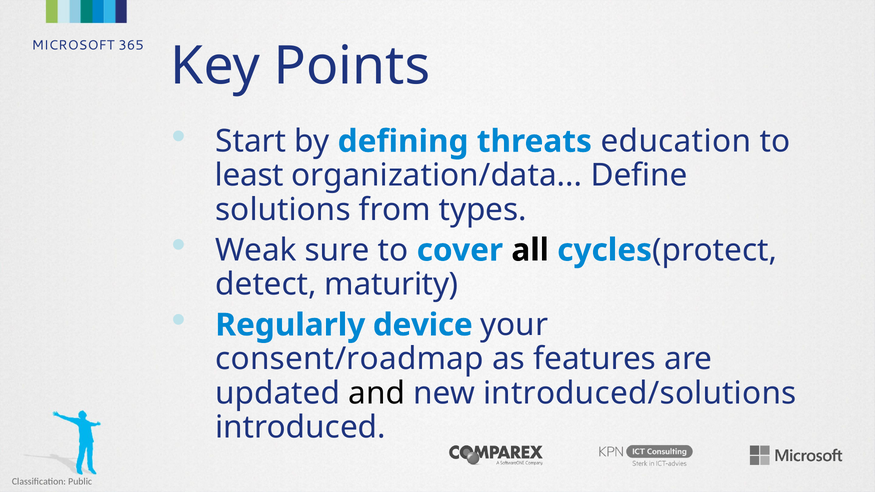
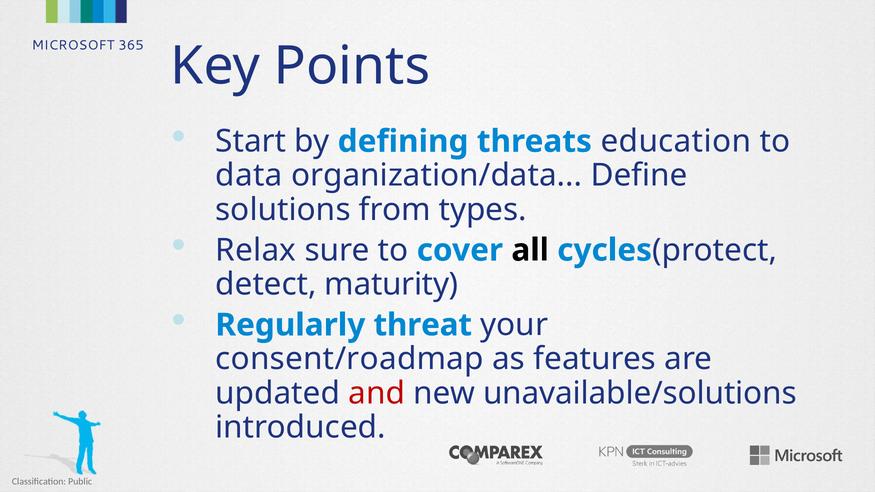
least: least -> data
Weak: Weak -> Relax
device: device -> threat
and colour: black -> red
introduced/solutions: introduced/solutions -> unavailable/solutions
